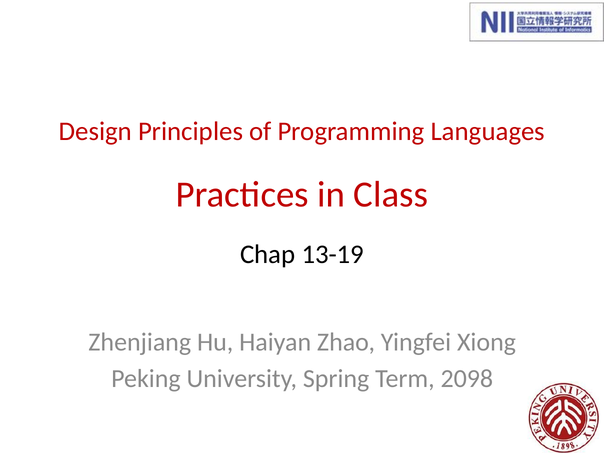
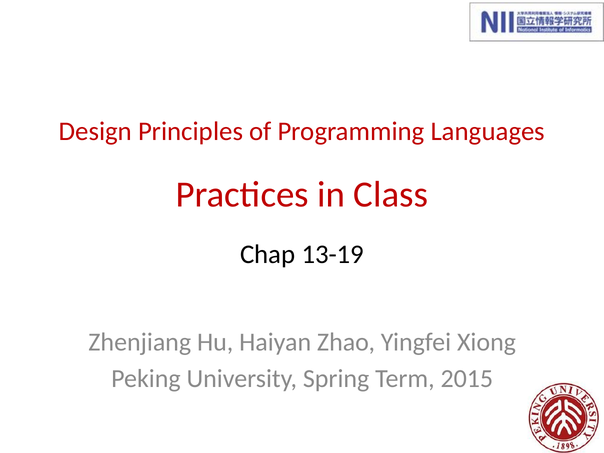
2098: 2098 -> 2015
